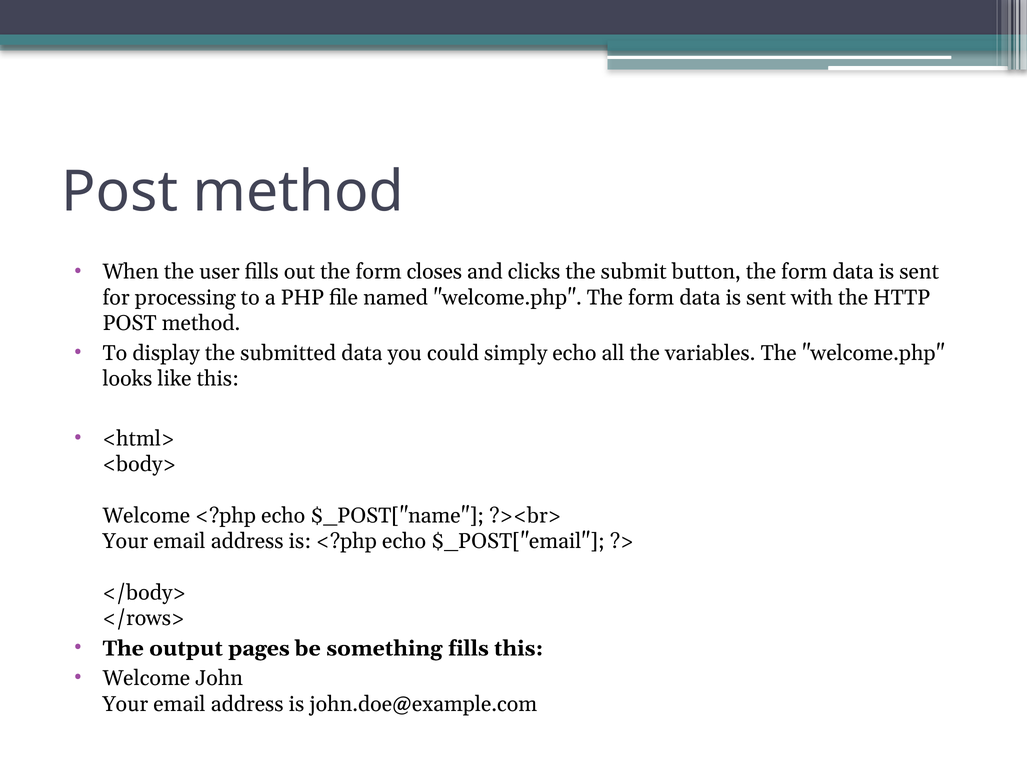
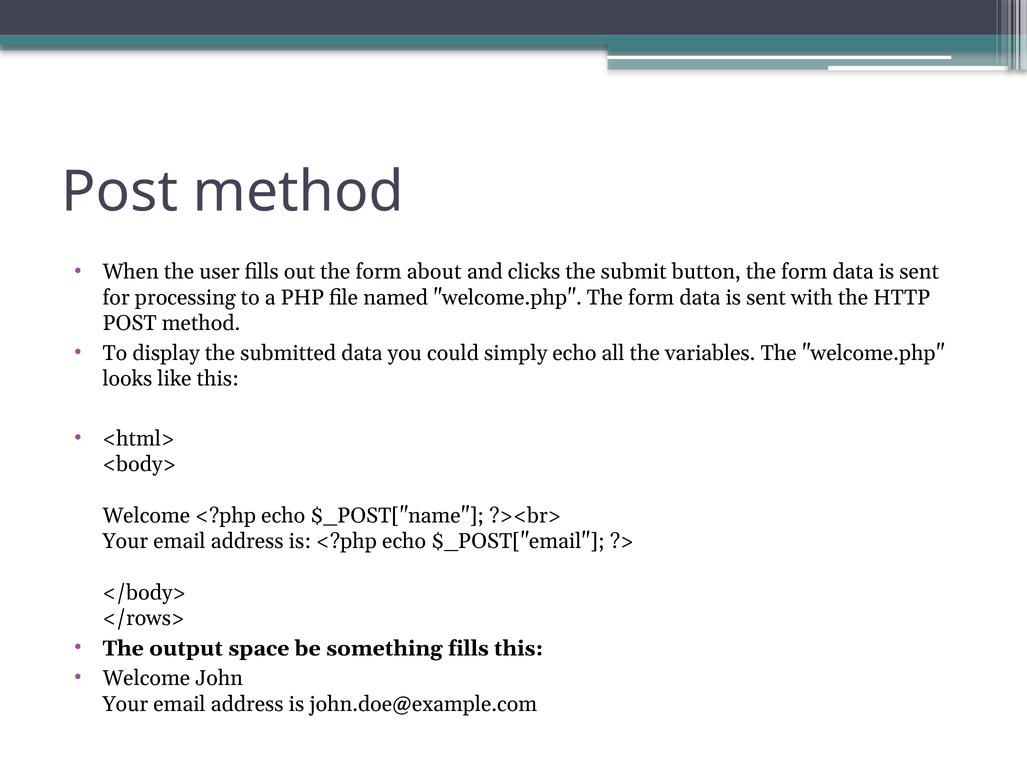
closes: closes -> about
pages: pages -> space
